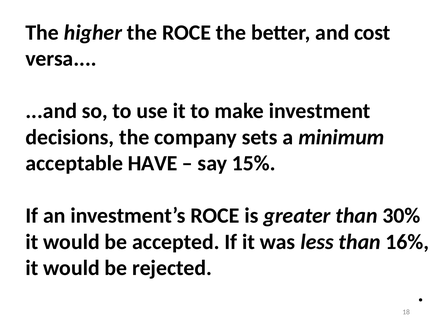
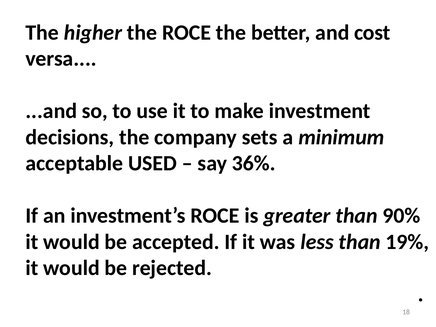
HAVE: HAVE -> USED
15%: 15% -> 36%
30%: 30% -> 90%
16%: 16% -> 19%
